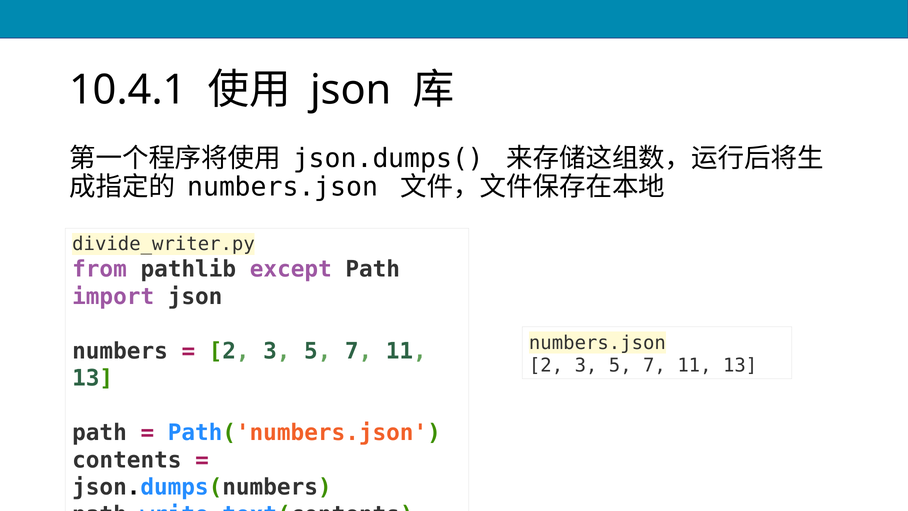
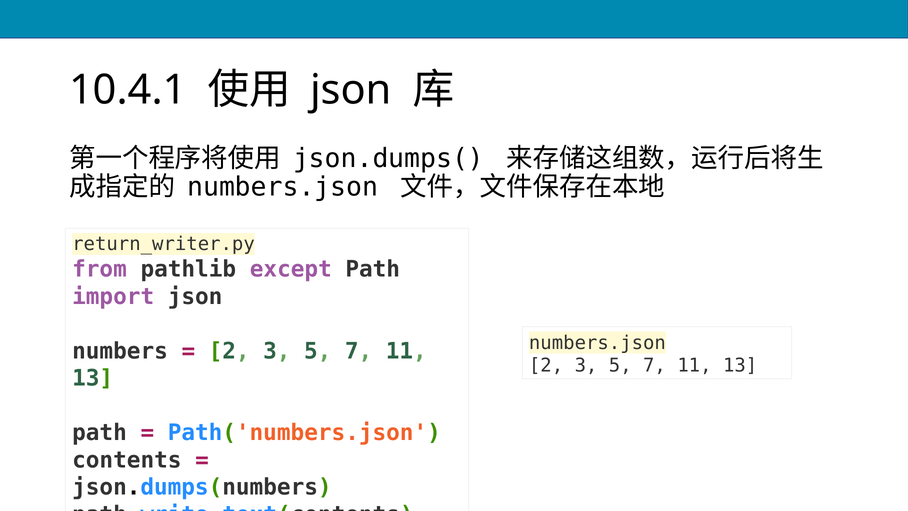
divide_writer.py: divide_writer.py -> return_writer.py
